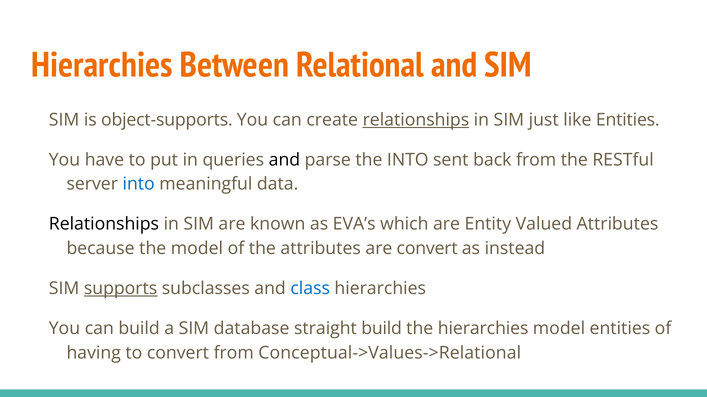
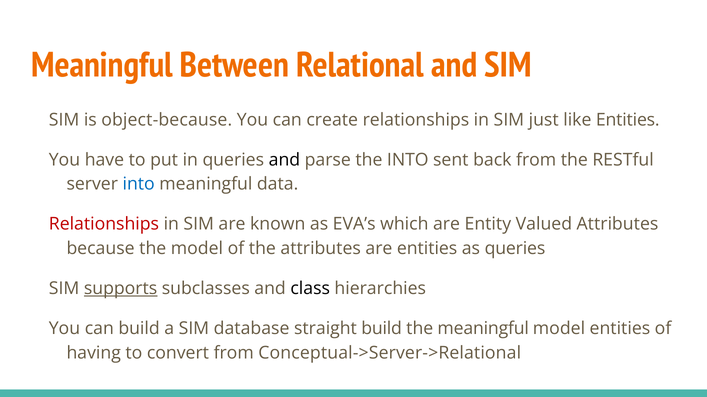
Hierarchies at (102, 65): Hierarchies -> Meaningful
object-supports: object-supports -> object-because
relationships at (416, 120) underline: present -> none
Relationships at (104, 225) colour: black -> red
are convert: convert -> entities
as instead: instead -> queries
class colour: blue -> black
the hierarchies: hierarchies -> meaningful
Conceptual->Values->Relational: Conceptual->Values->Relational -> Conceptual->Server->Relational
